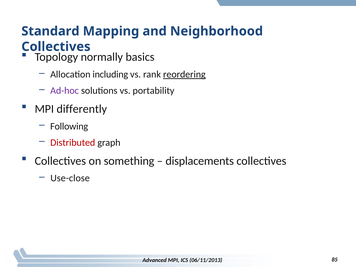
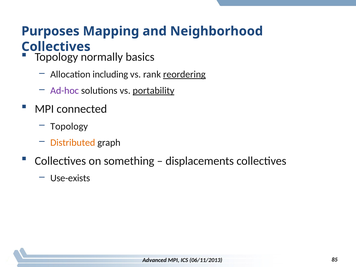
Standard: Standard -> Purposes
portability underline: none -> present
differently: differently -> connected
Following at (69, 126): Following -> Topology
Distributed colour: red -> orange
Use-close: Use-close -> Use-exists
